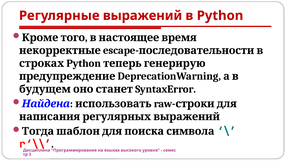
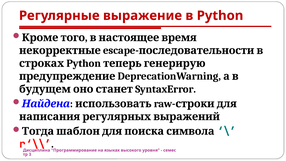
выражений: выражений -> выражение
